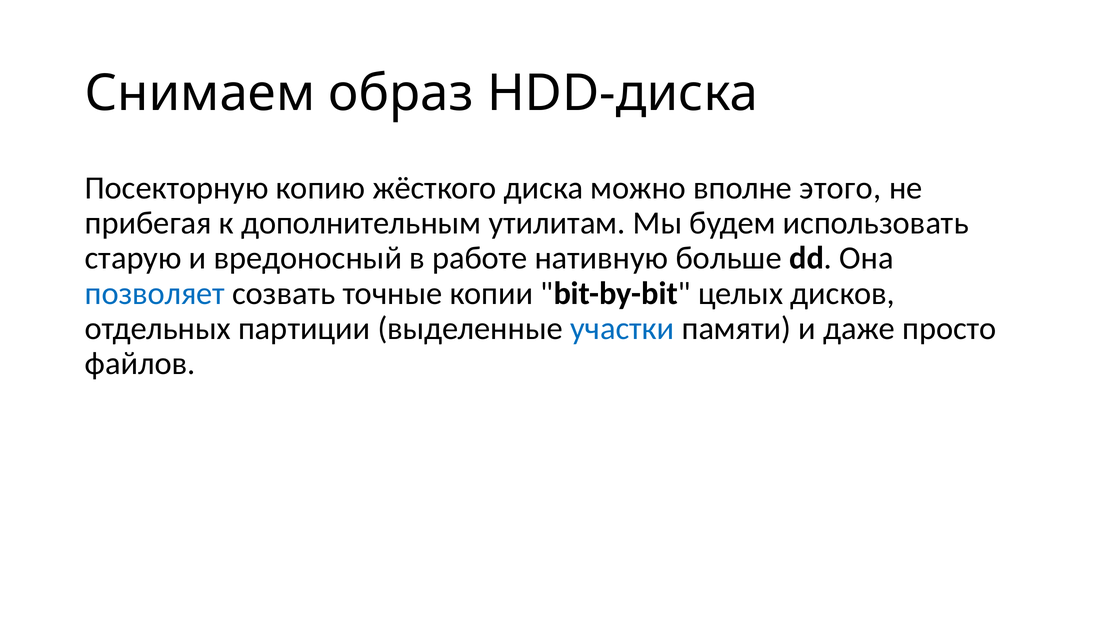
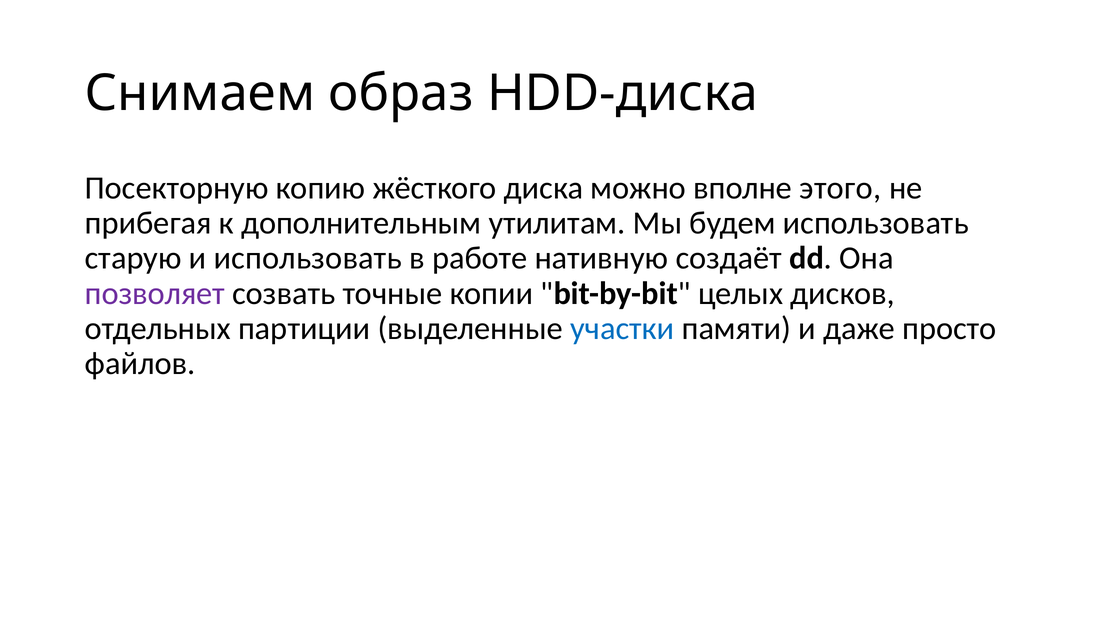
и вредоносный: вредоносный -> использовать
больше: больше -> создаёт
позволяет colour: blue -> purple
